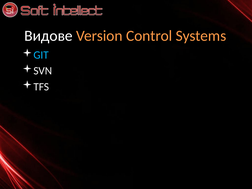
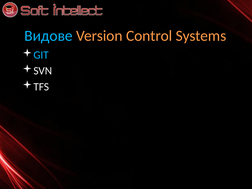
Видове colour: white -> light blue
